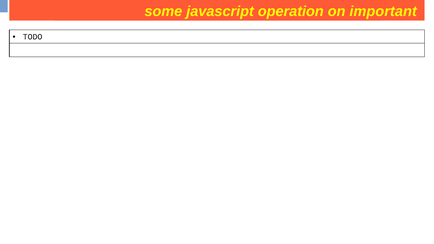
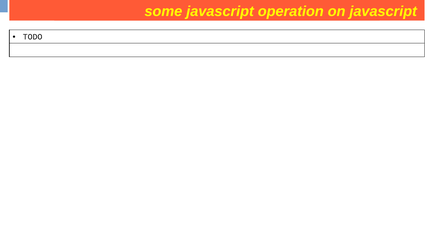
important at (383, 11): important -> javascript
